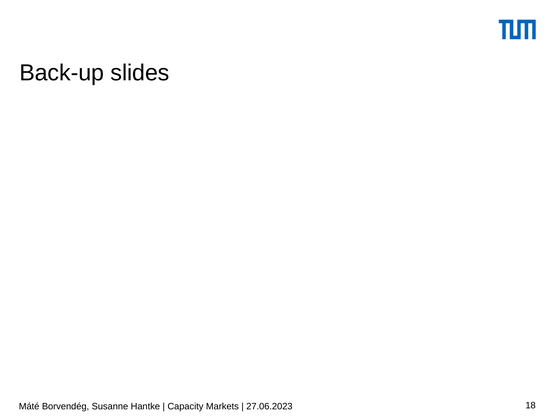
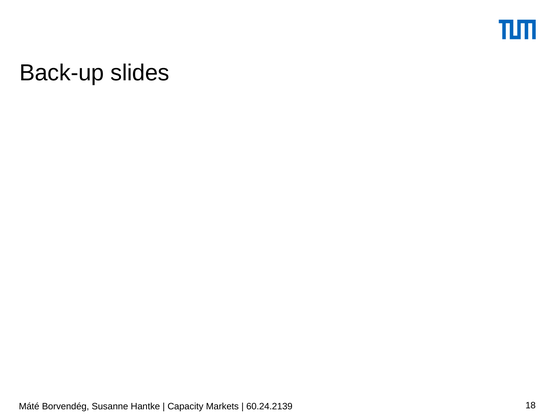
27.06.2023: 27.06.2023 -> 60.24.2139
